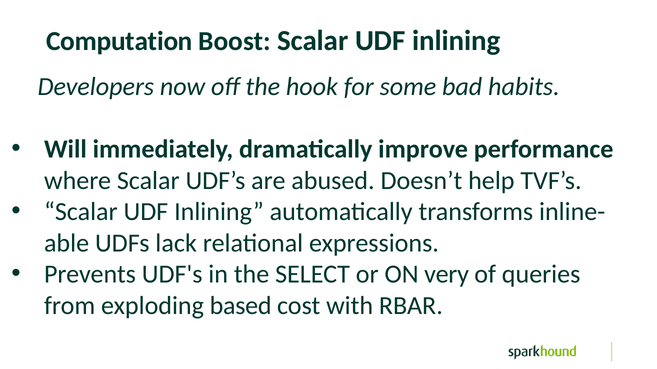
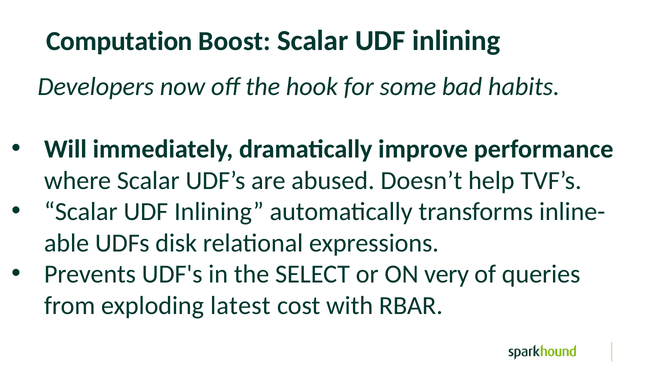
lack: lack -> disk
based: based -> latest
